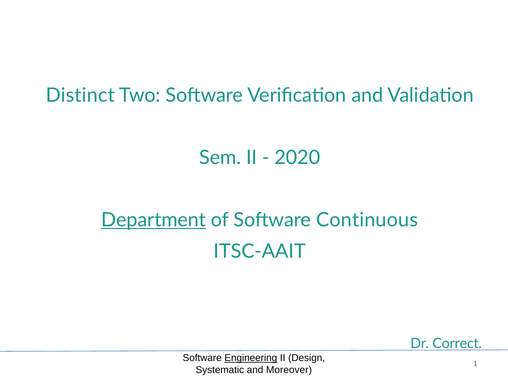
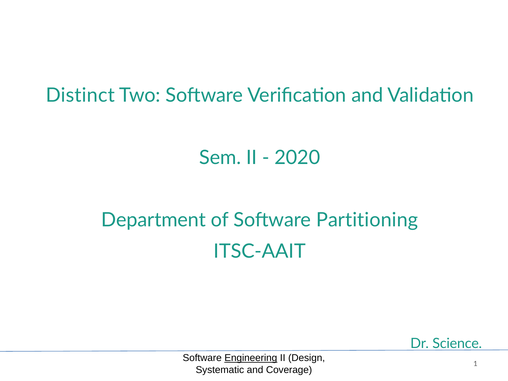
Department underline: present -> none
Continuous: Continuous -> Partitioning
Correct: Correct -> Science
Moreover: Moreover -> Coverage
